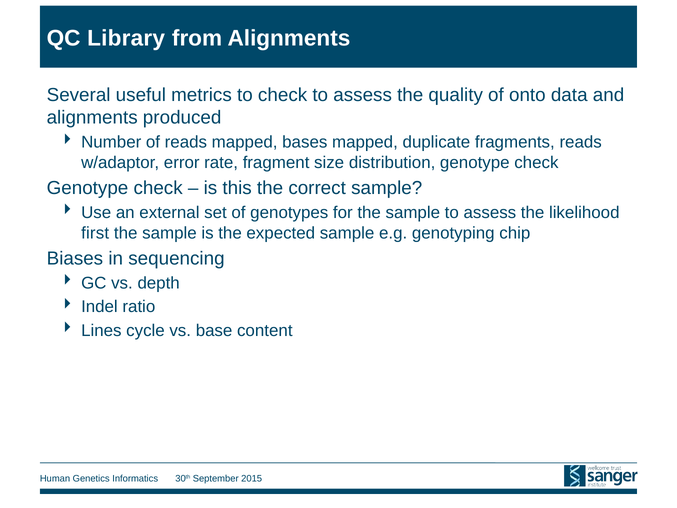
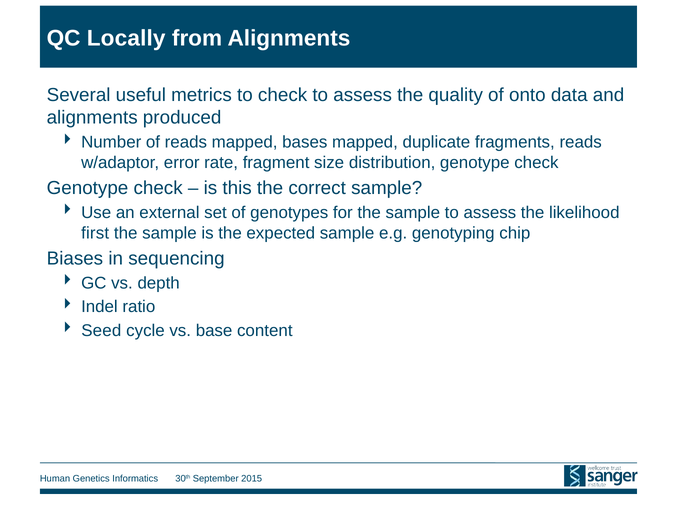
Library: Library -> Locally
Lines: Lines -> Seed
